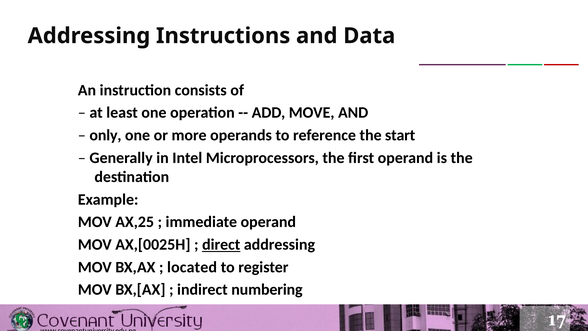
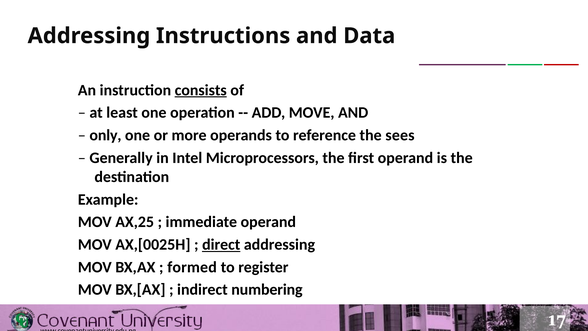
consists underline: none -> present
start: start -> sees
located: located -> formed
